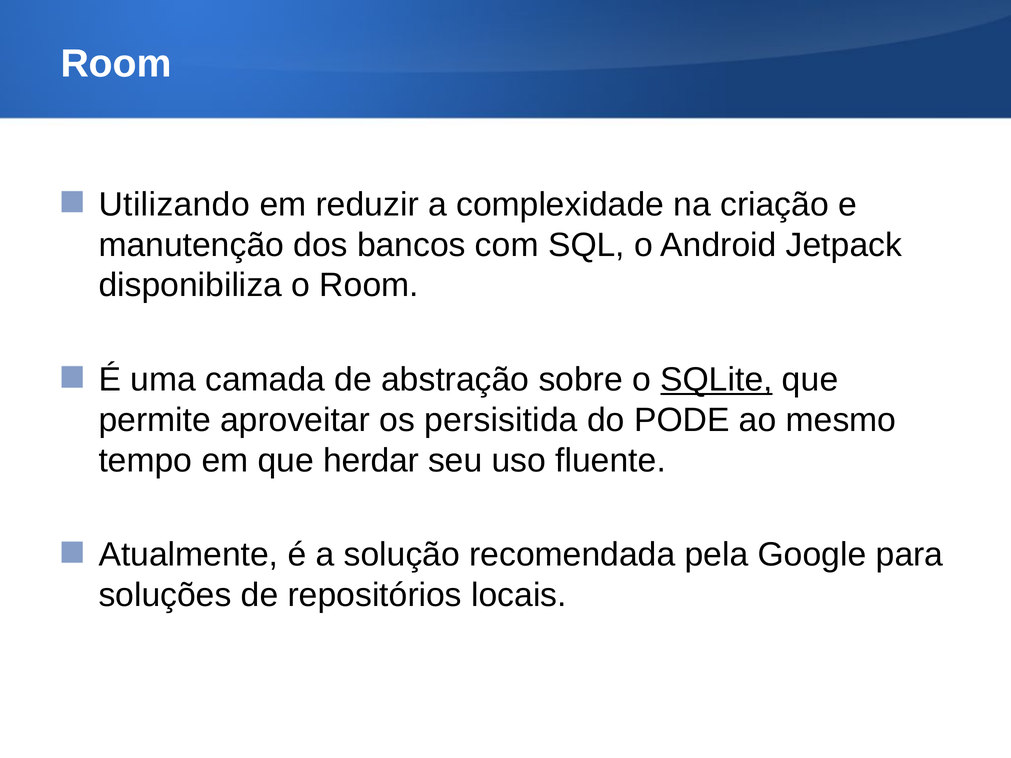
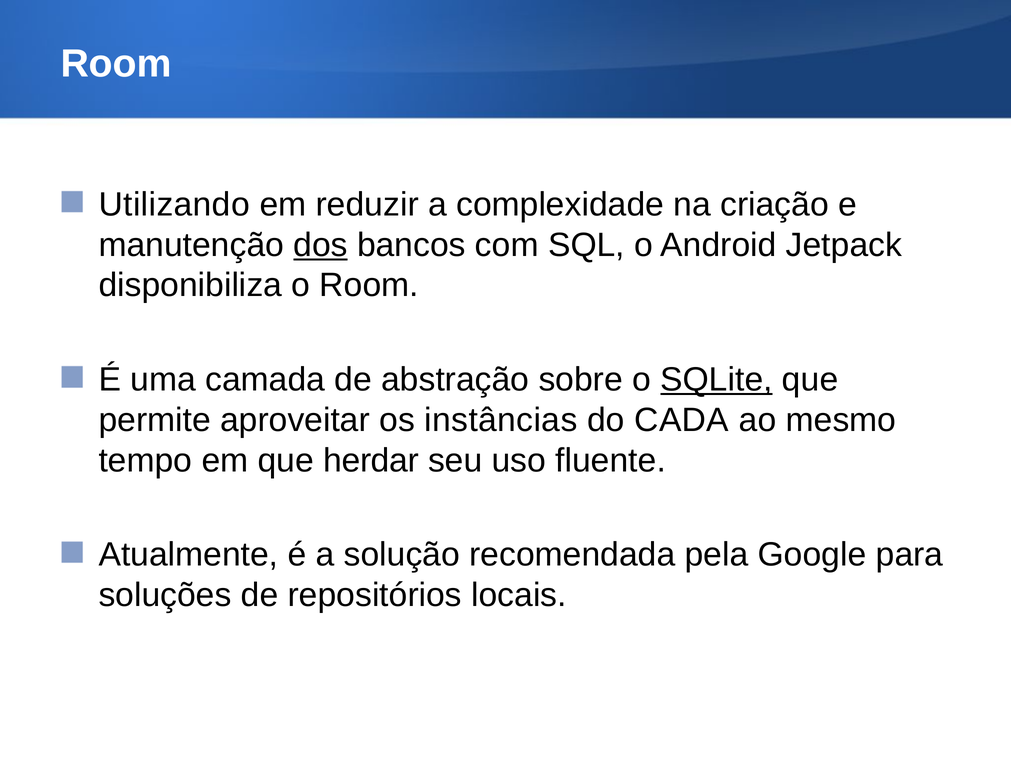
dos underline: none -> present
persisitida: persisitida -> instâncias
PODE: PODE -> CADA
